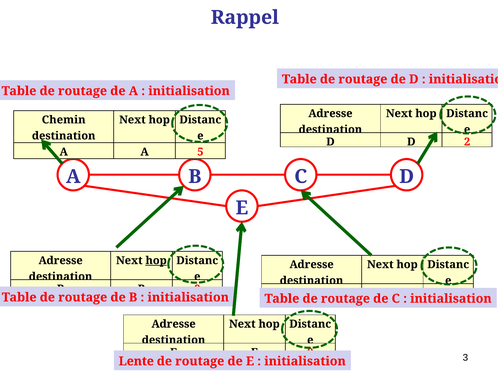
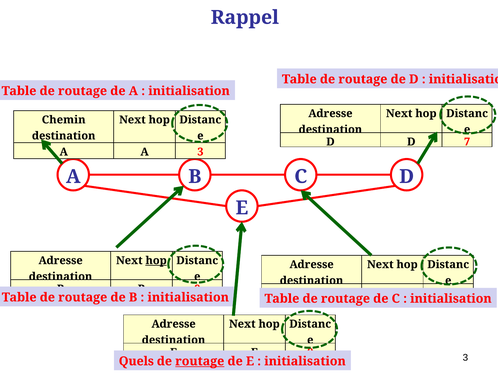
2: 2 -> 7
A 5: 5 -> 3
Lente: Lente -> Quels
routage at (200, 362) underline: none -> present
